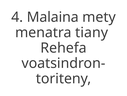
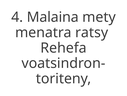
tiany: tiany -> ratsy
